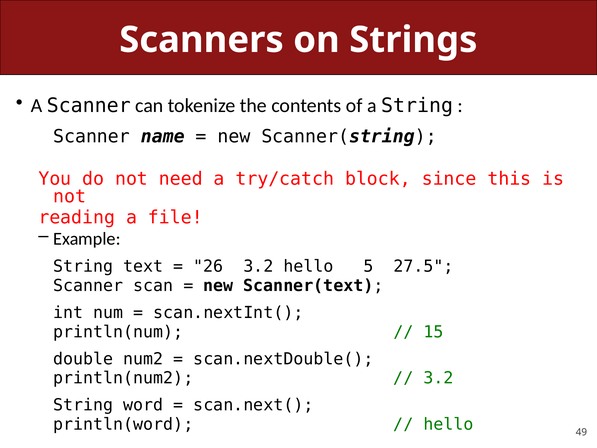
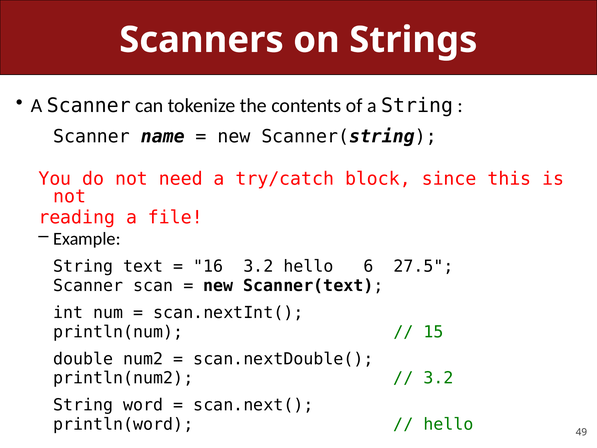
26: 26 -> 16
5: 5 -> 6
